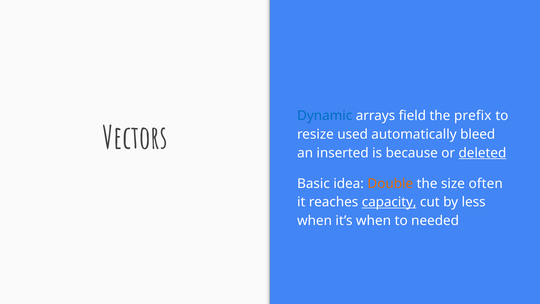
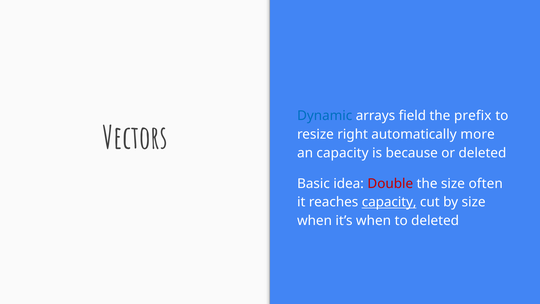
used: used -> right
bleed: bleed -> more
an inserted: inserted -> capacity
deleted at (482, 153) underline: present -> none
Double colour: orange -> red
by less: less -> size
to needed: needed -> deleted
